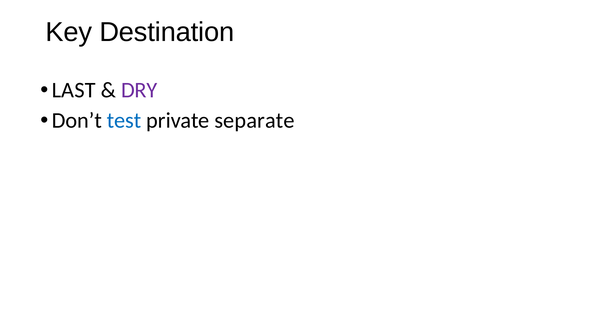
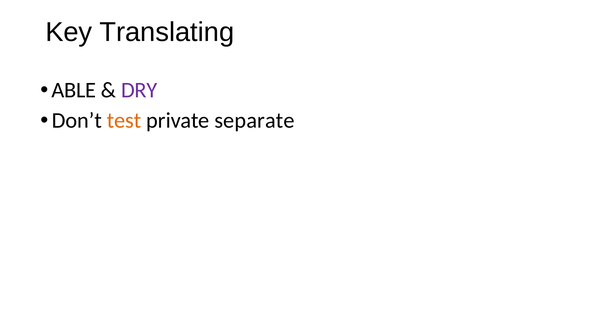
Destination: Destination -> Translating
LAST: LAST -> ABLE
test colour: blue -> orange
